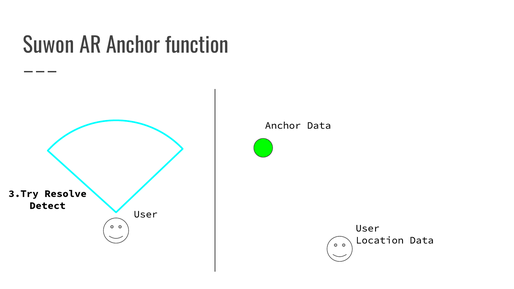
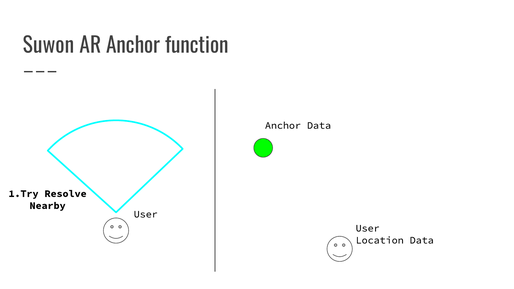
3.Try: 3.Try -> 1.Try
Detect: Detect -> Nearby
